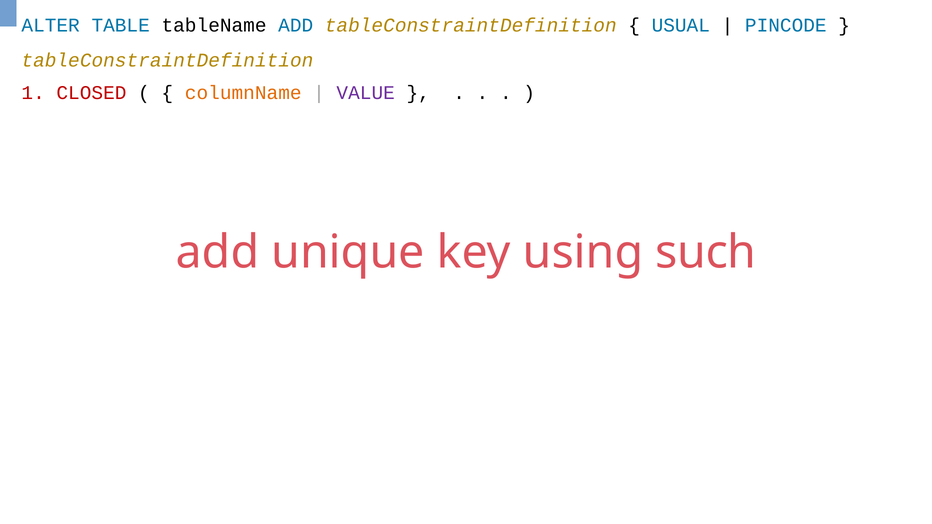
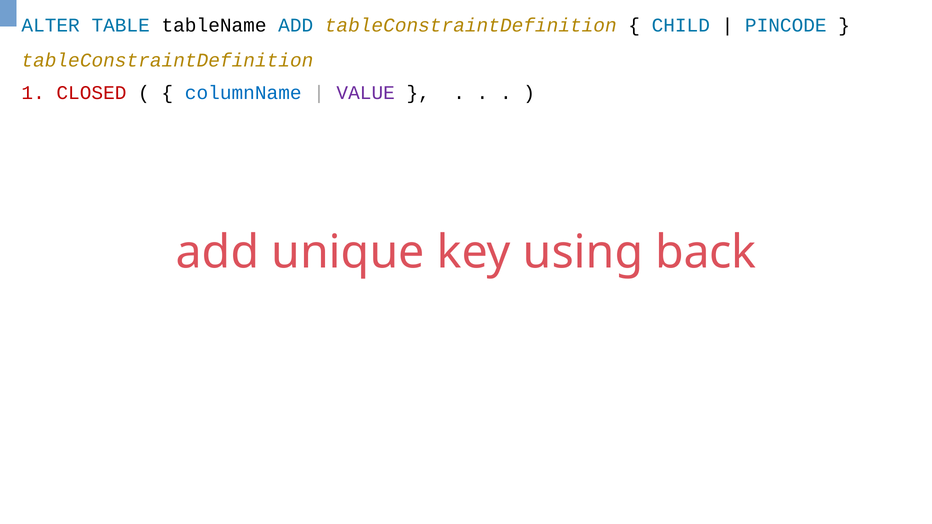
USUAL: USUAL -> CHILD
columnName colour: orange -> blue
such: such -> back
